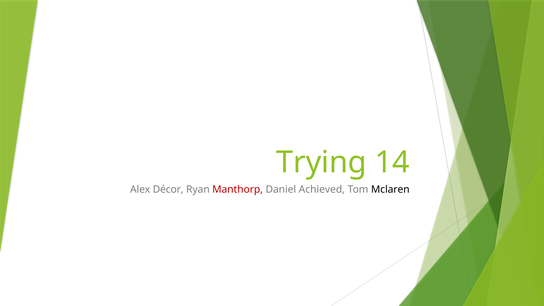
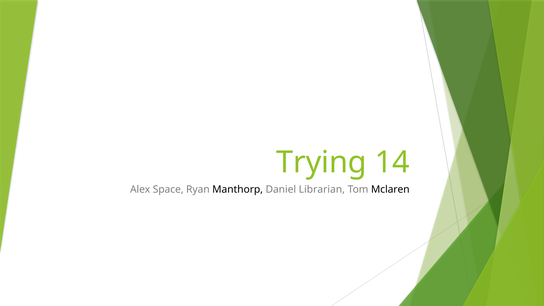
Décor: Décor -> Space
Manthorp colour: red -> black
Achieved: Achieved -> Librarian
